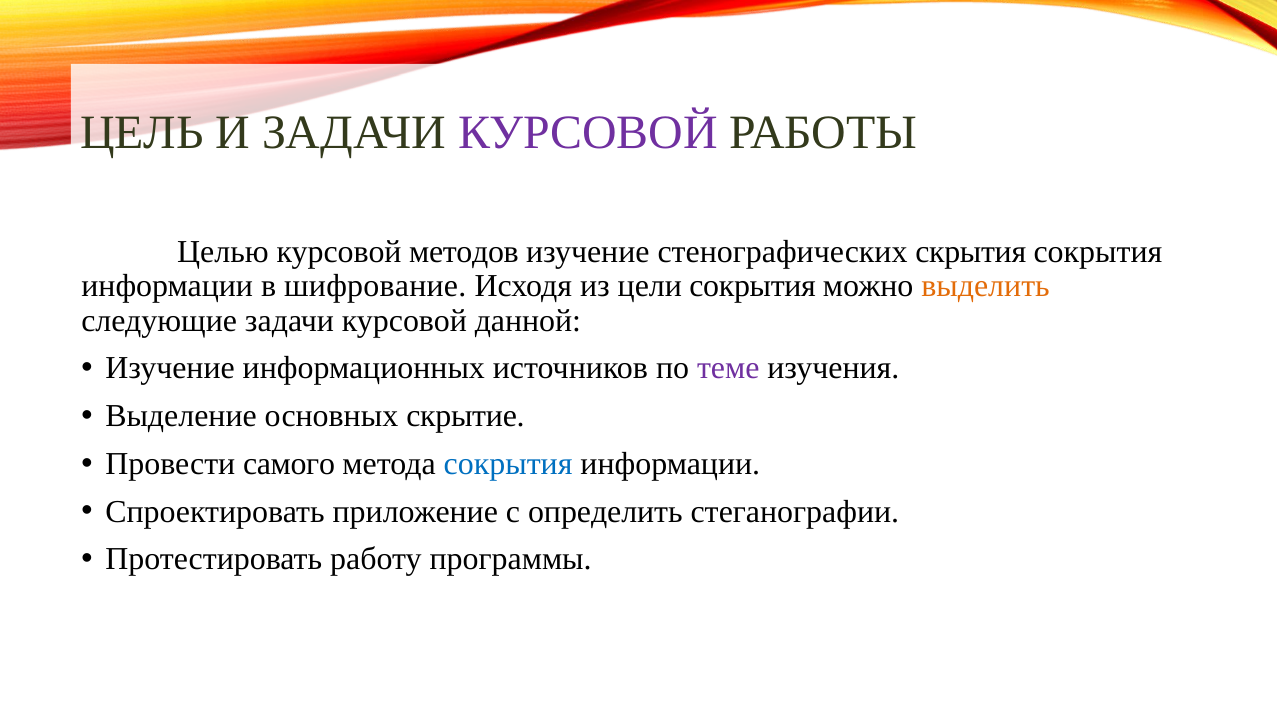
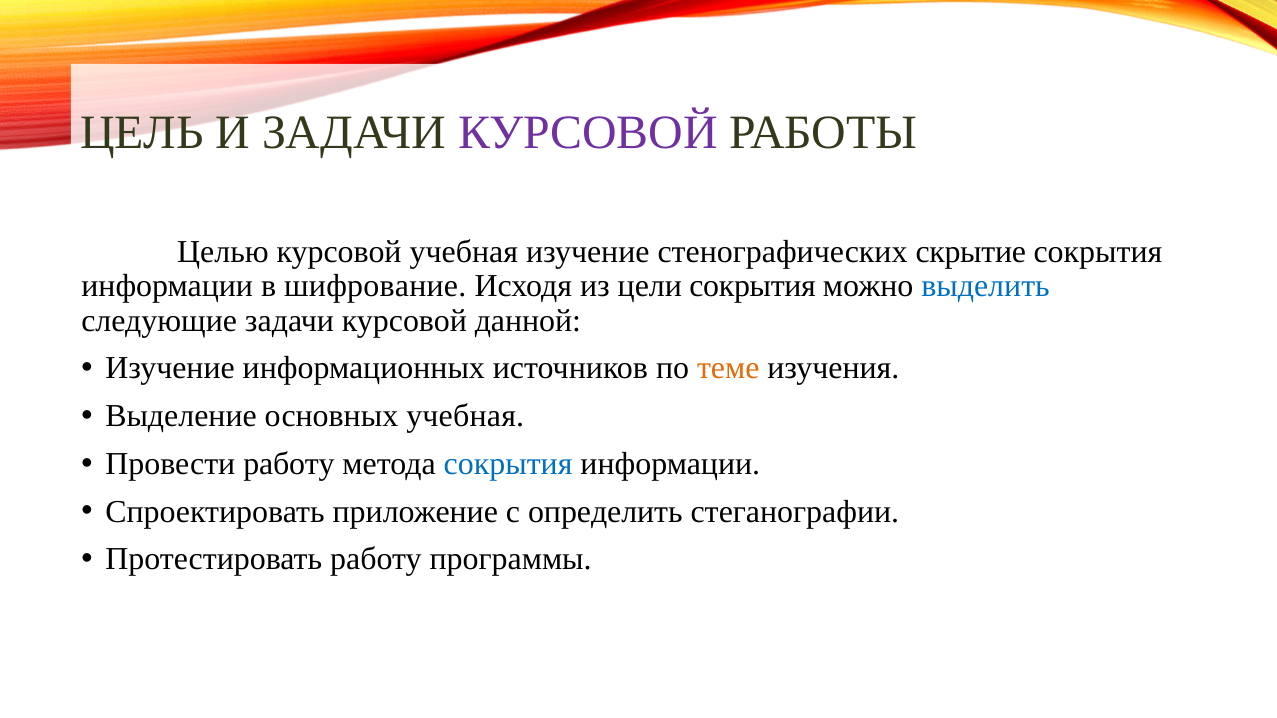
курсовой методов: методов -> учебная
скрытия: скрытия -> скрытие
выделить colour: orange -> blue
теме colour: purple -> orange
основных скрытие: скрытие -> учебная
Провести самого: самого -> работу
